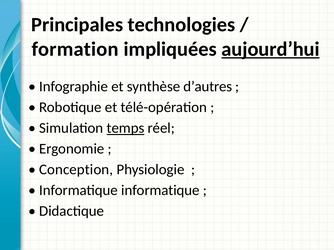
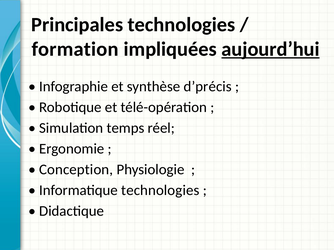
d’autres: d’autres -> d’précis
temps underline: present -> none
Informatique informatique: informatique -> technologies
